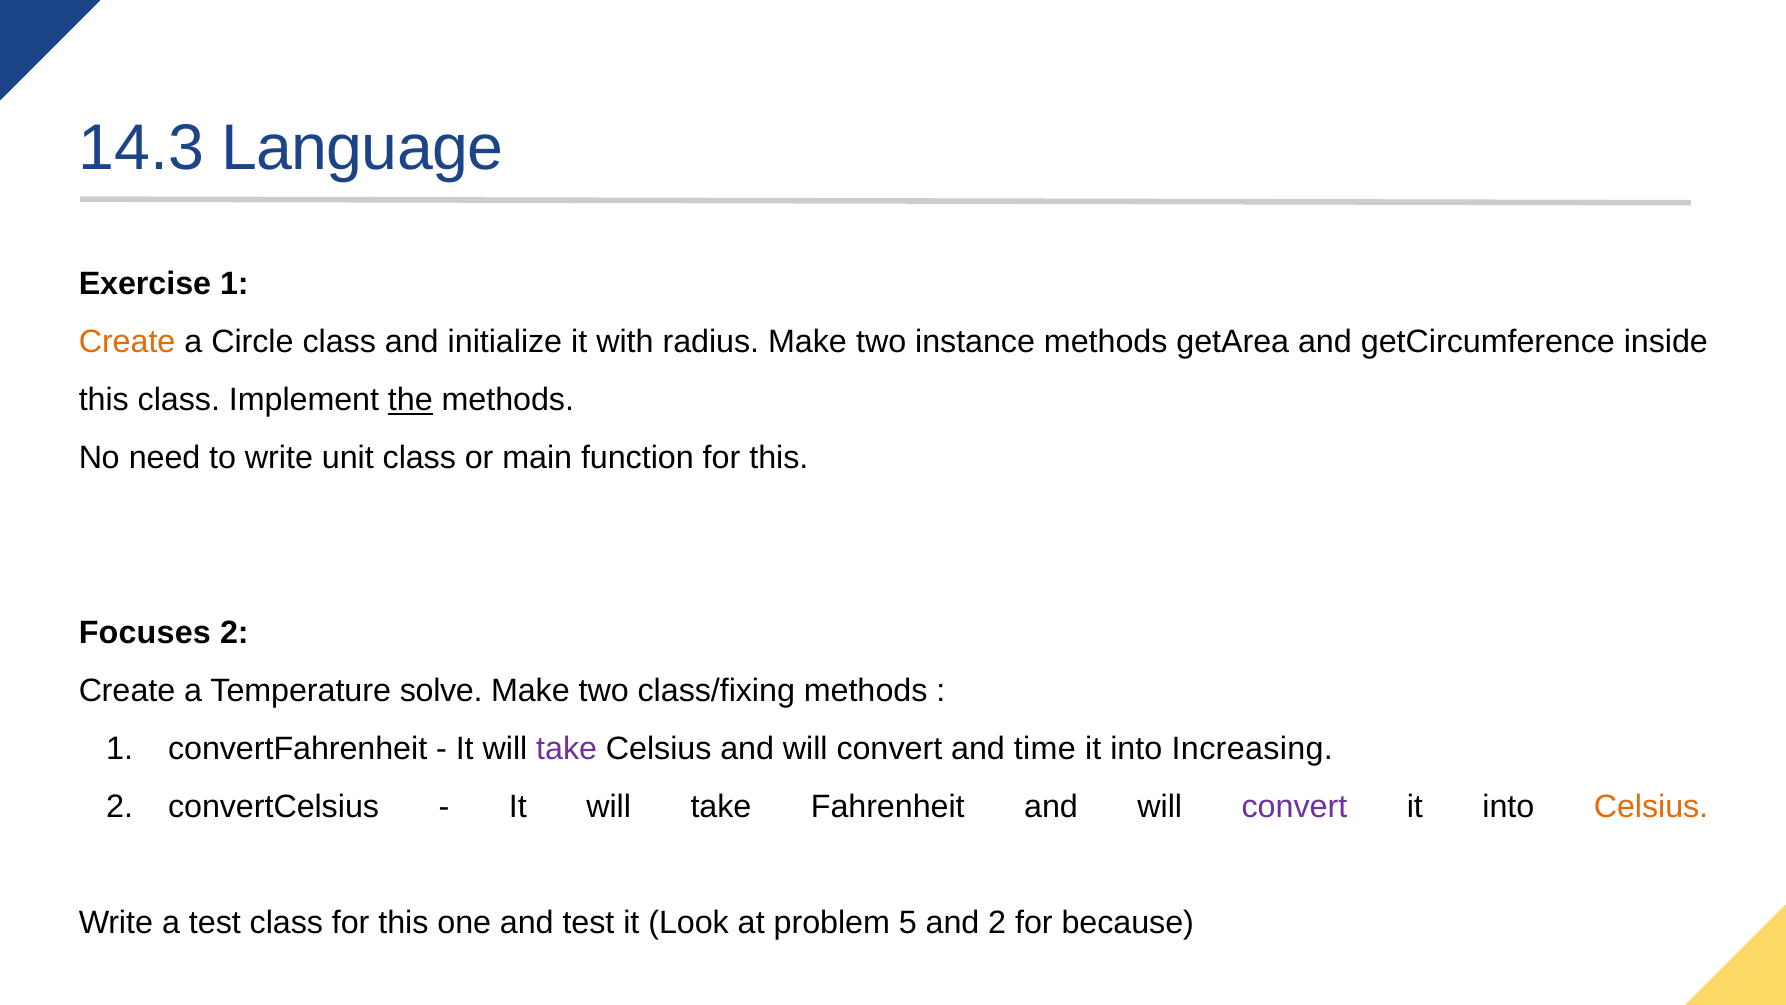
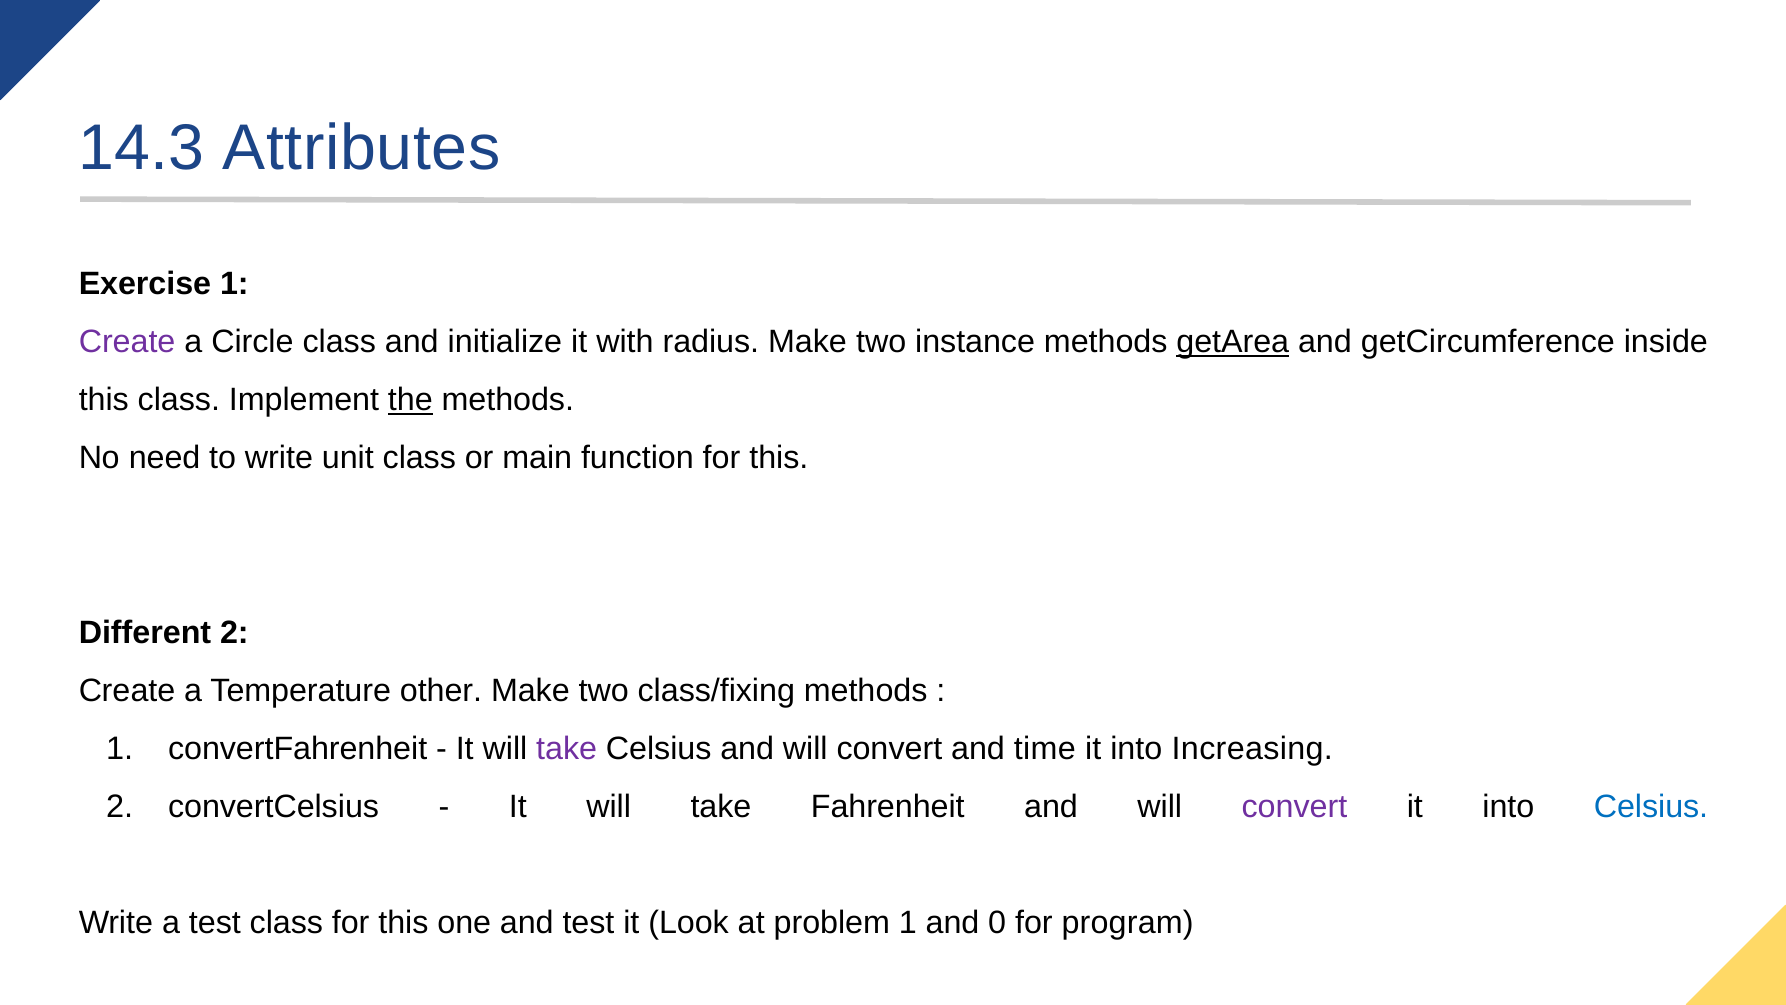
Language: Language -> Attributes
Create at (127, 342) colour: orange -> purple
getArea underline: none -> present
Focuses: Focuses -> Different
solve: solve -> other
Celsius at (1651, 807) colour: orange -> blue
problem 5: 5 -> 1
and 2: 2 -> 0
because: because -> program
